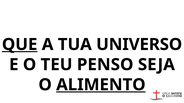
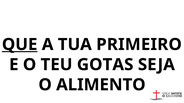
UNIVERSO: UNIVERSO -> PRIMEIRO
PENSO: PENSO -> GOTAS
ALIMENTO underline: present -> none
